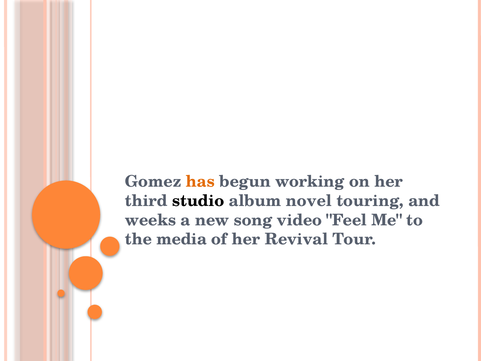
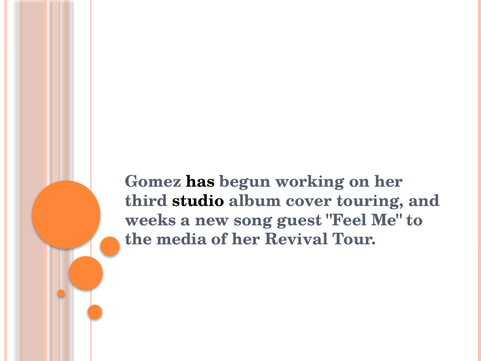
has colour: orange -> black
novel: novel -> cover
video: video -> guest
